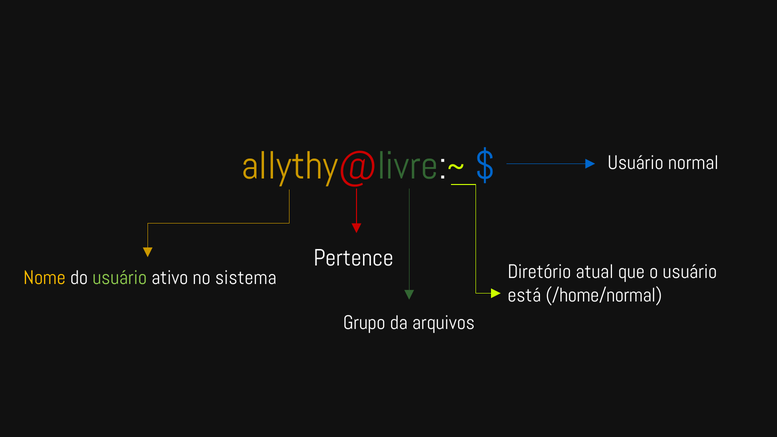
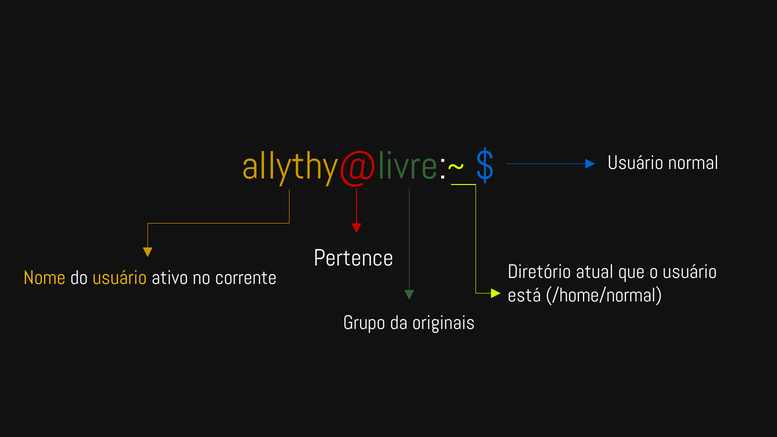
usuário at (120, 278) colour: light green -> yellow
sistema: sistema -> corrente
arquivos: arquivos -> originais
